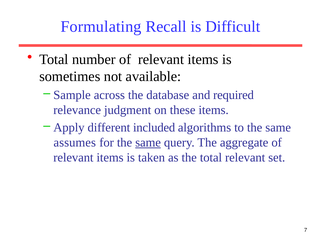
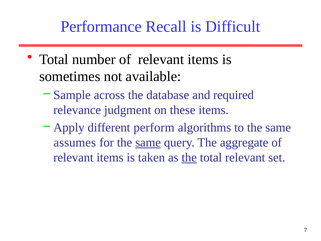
Formulating: Formulating -> Performance
included: included -> perform
the at (189, 157) underline: none -> present
